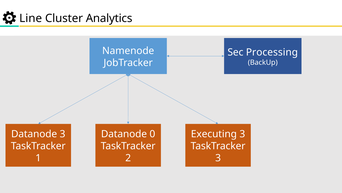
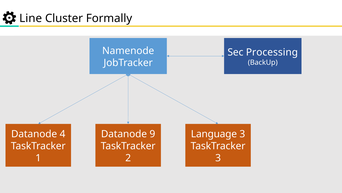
Analytics: Analytics -> Formally
Datanode 3: 3 -> 4
0: 0 -> 9
Executing: Executing -> Language
